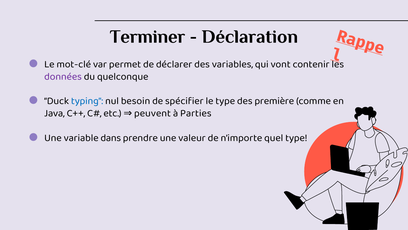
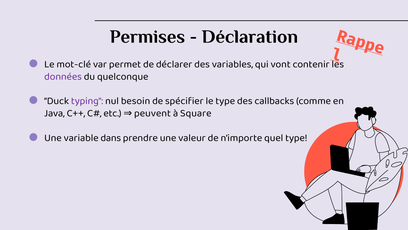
Terminer: Terminer -> Permises
typing colour: blue -> purple
première: première -> callbacks
Parties: Parties -> Square
